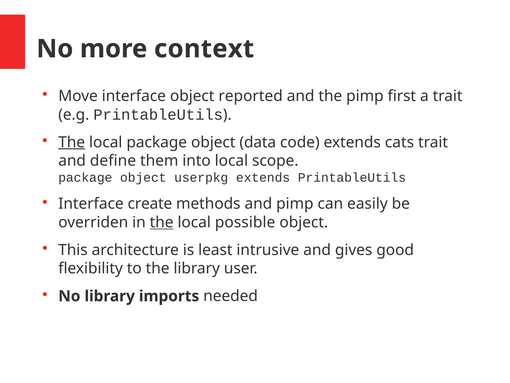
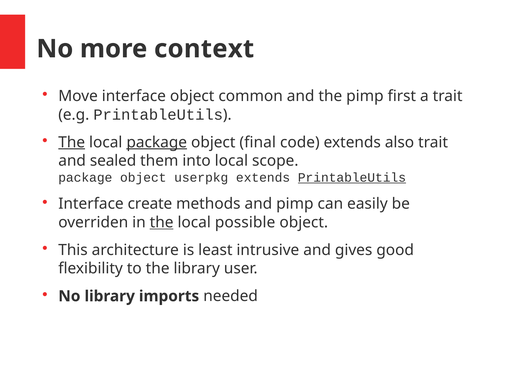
reported: reported -> common
package at (157, 142) underline: none -> present
data: data -> final
cats: cats -> also
define: define -> sealed
PrintableUtils at (352, 177) underline: none -> present
